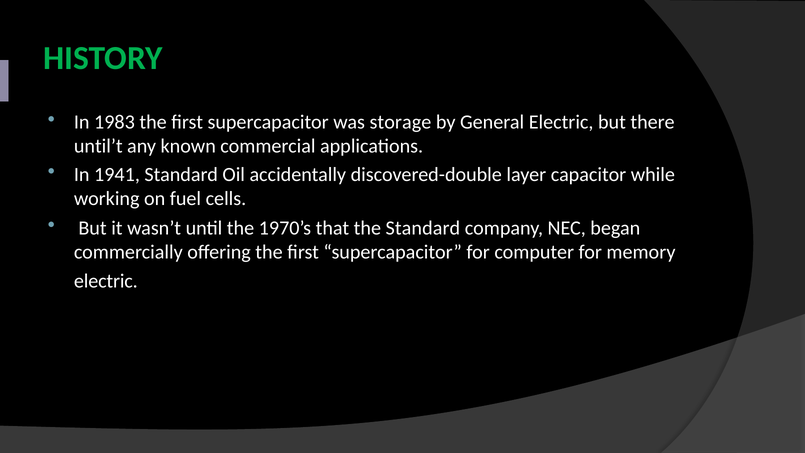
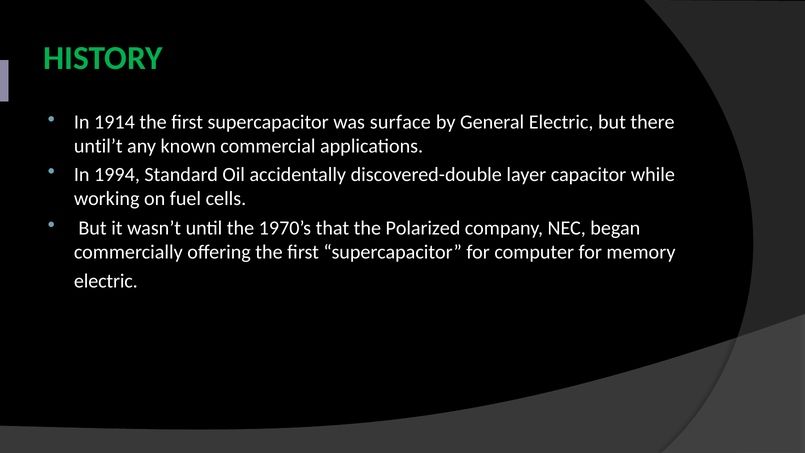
1983: 1983 -> 1914
storage: storage -> surface
1941: 1941 -> 1994
the Standard: Standard -> Polarized
